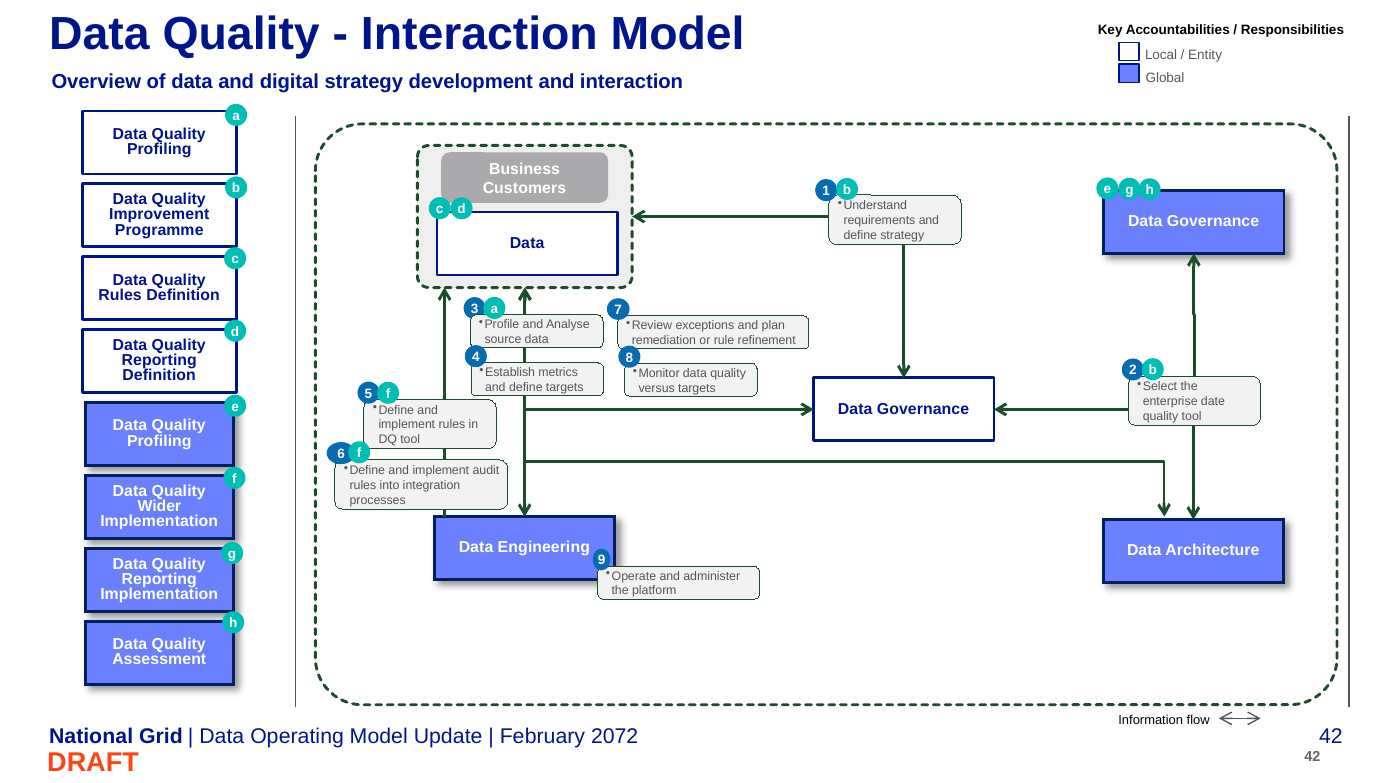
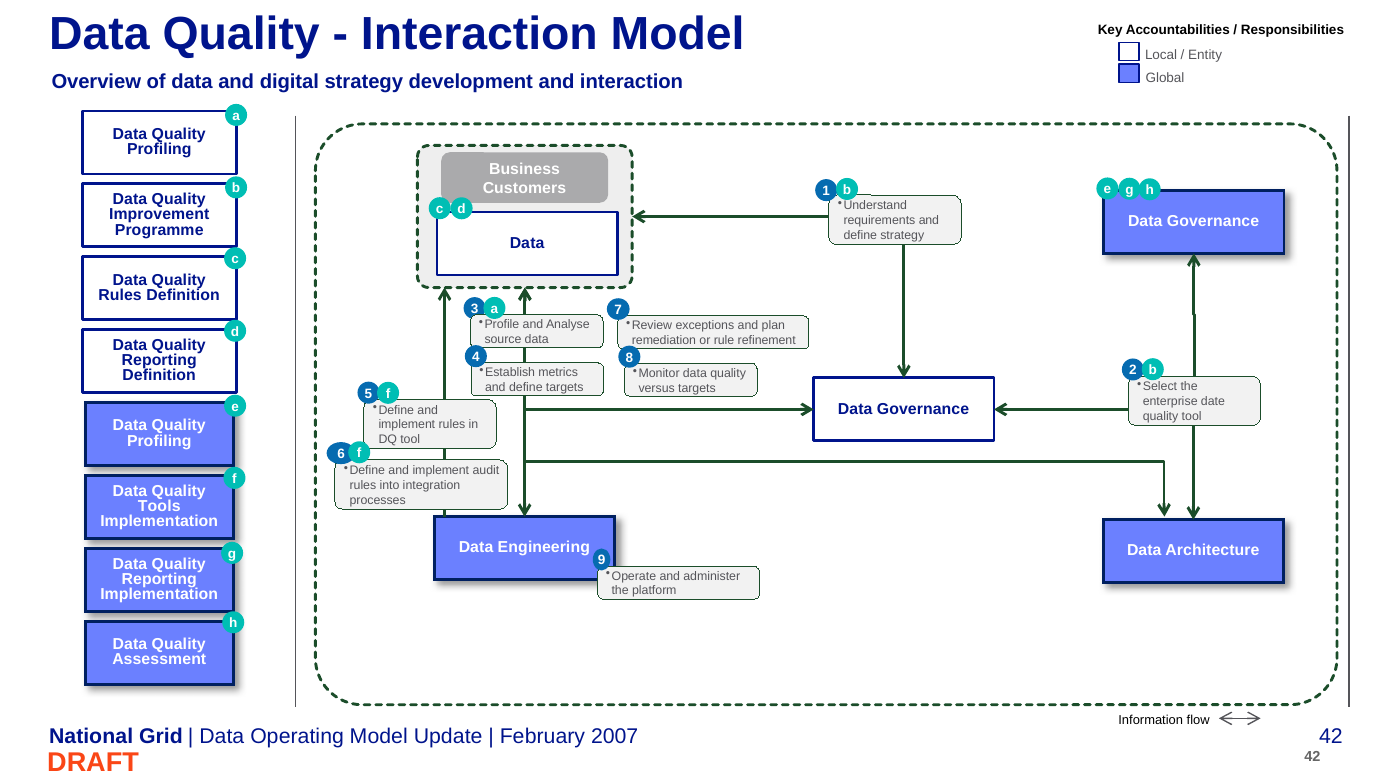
Wider: Wider -> Tools
2072: 2072 -> 2007
